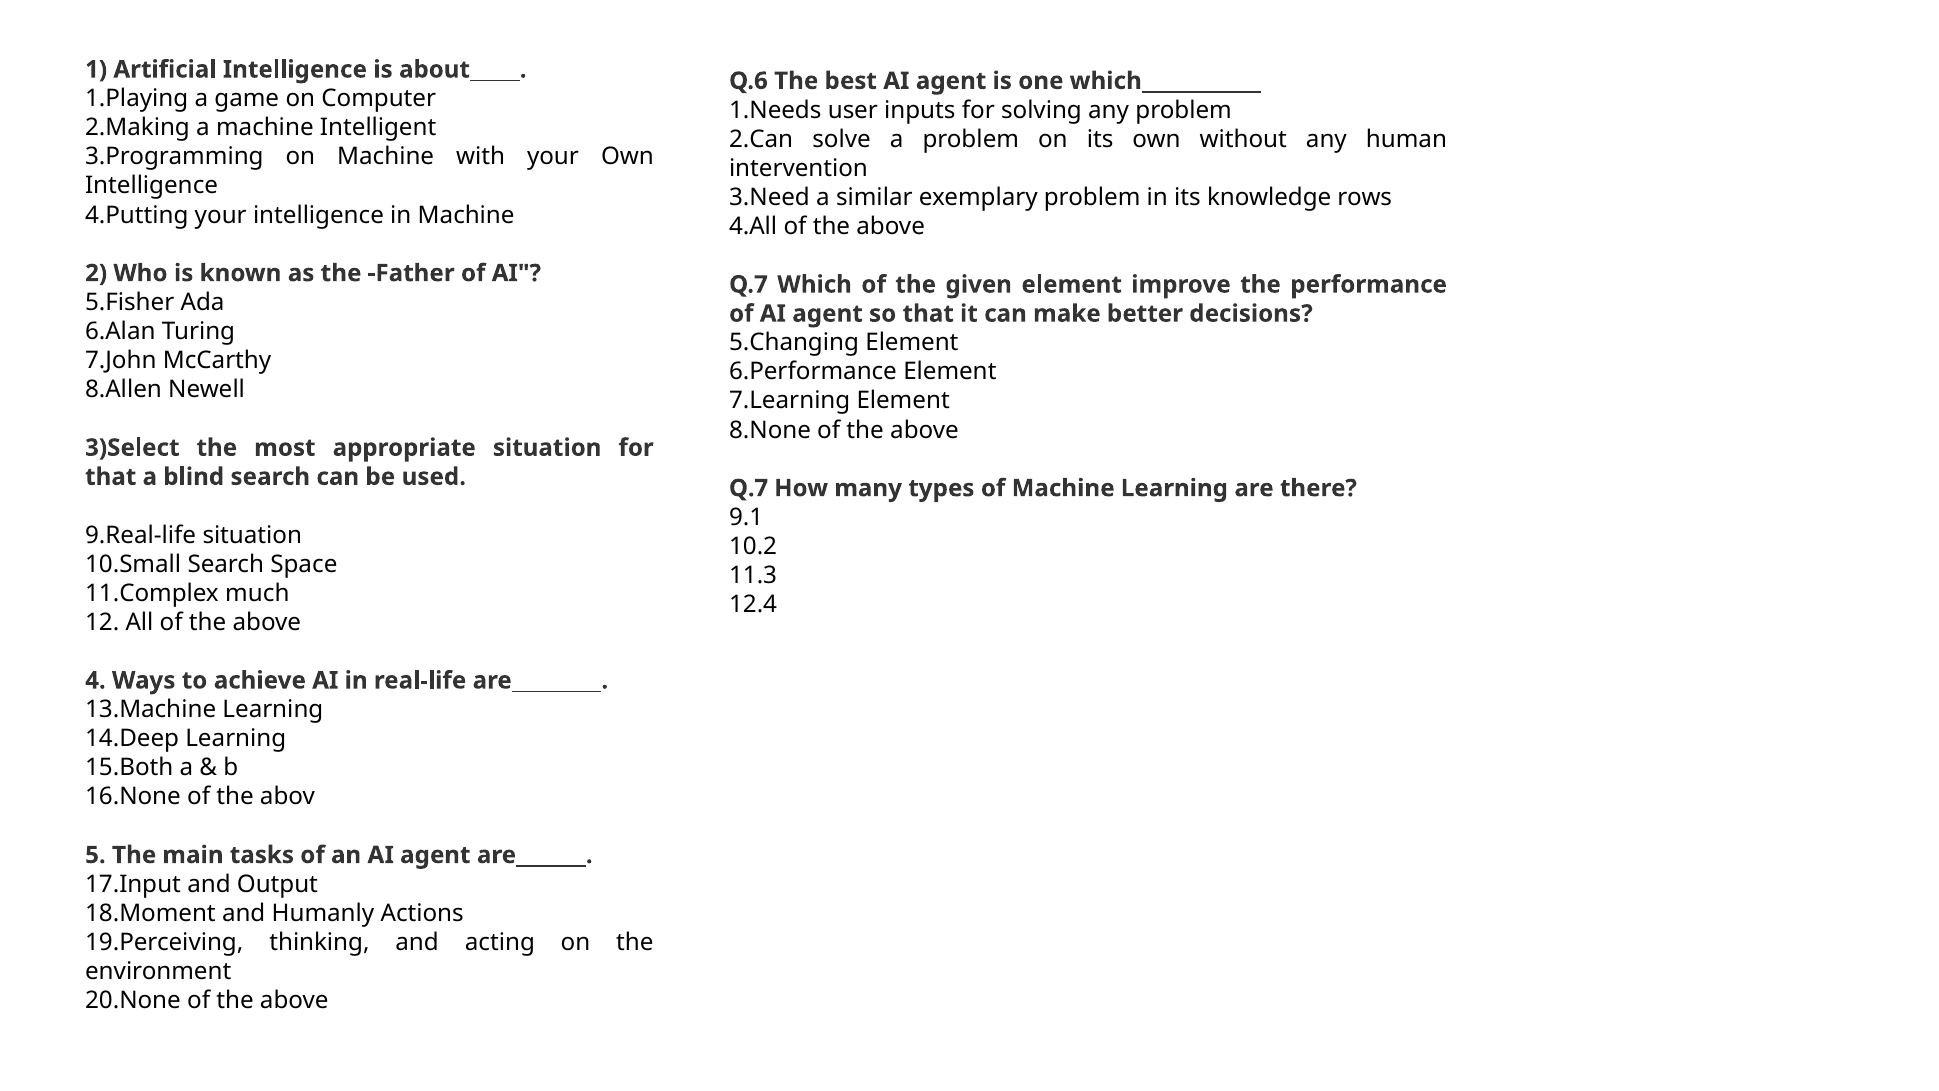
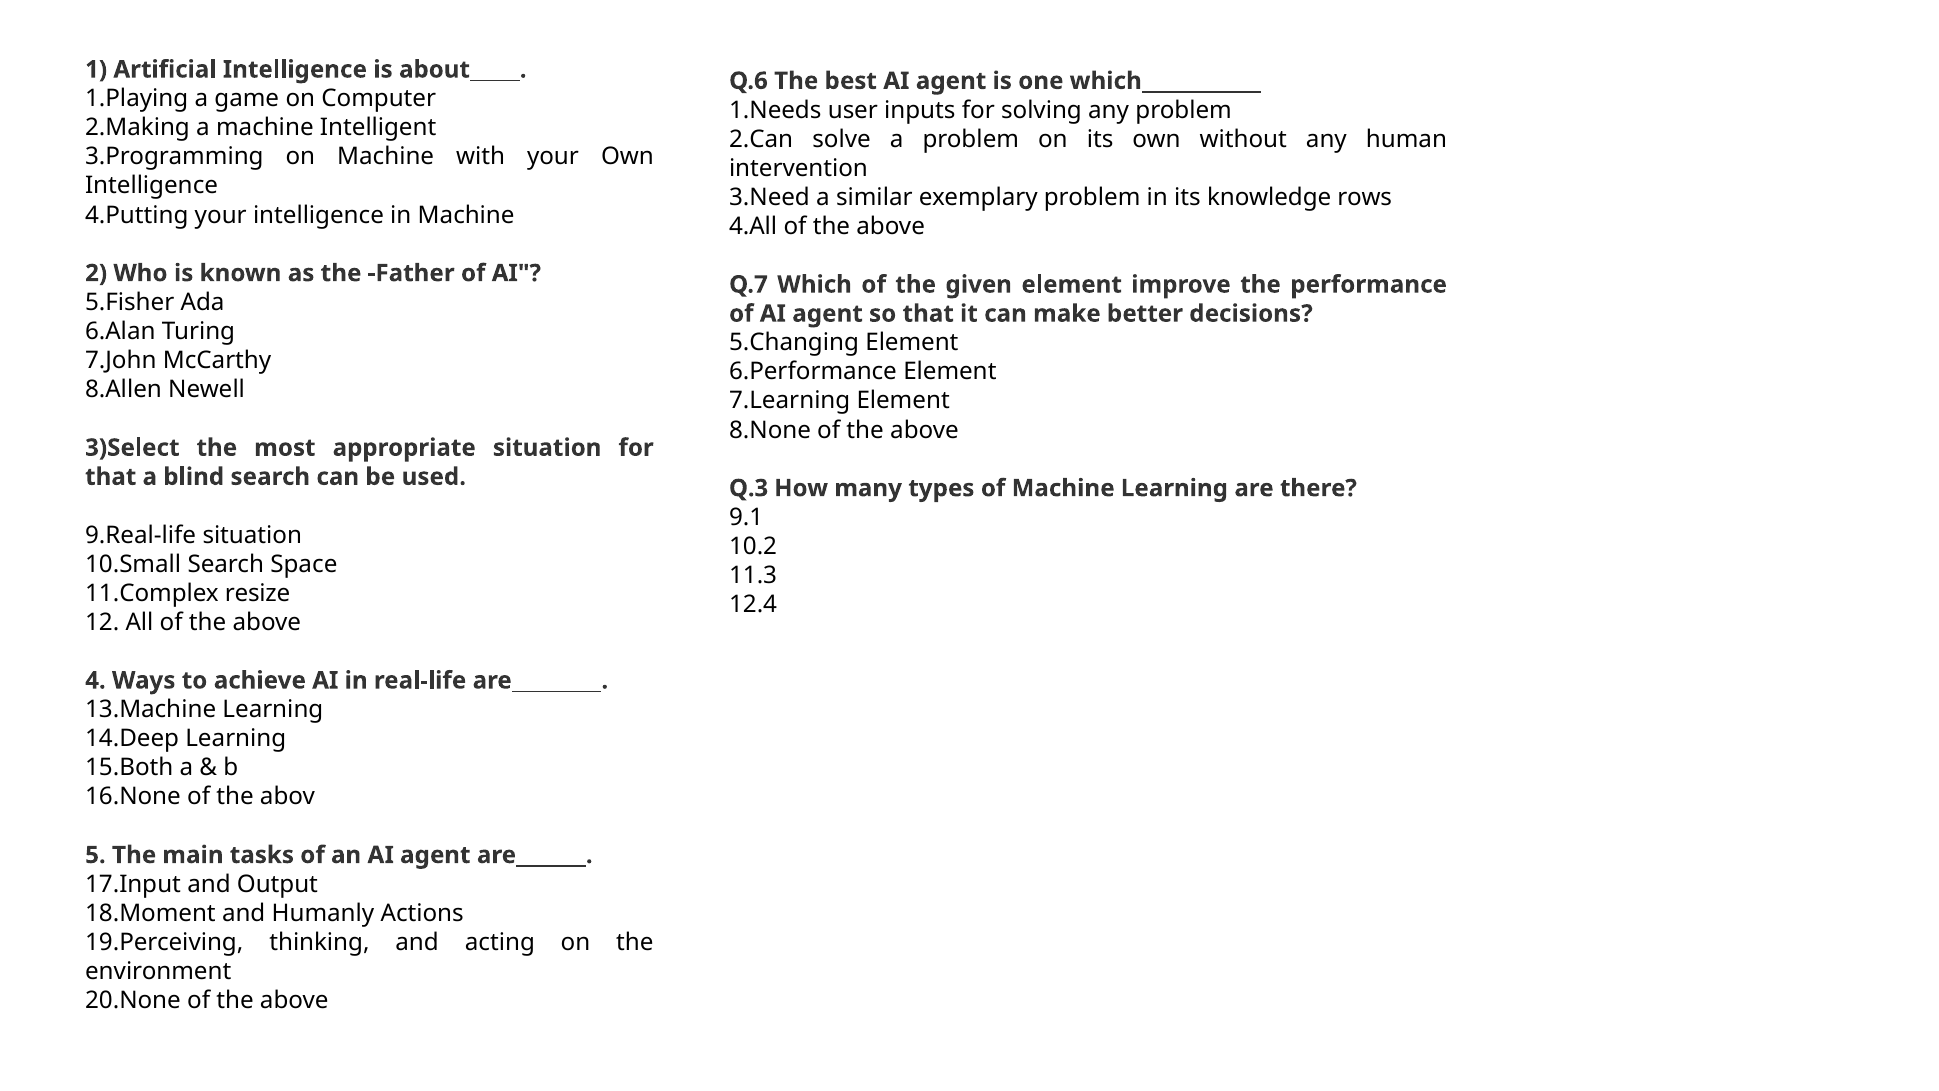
Q.7 at (749, 488): Q.7 -> Q.3
much: much -> resize
